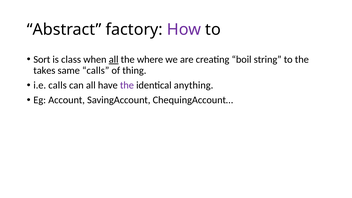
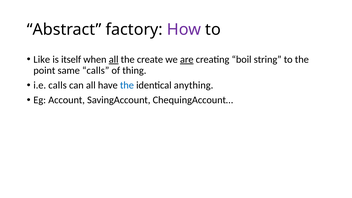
Sort: Sort -> Like
class: class -> itself
where: where -> create
are underline: none -> present
takes: takes -> point
the at (127, 85) colour: purple -> blue
